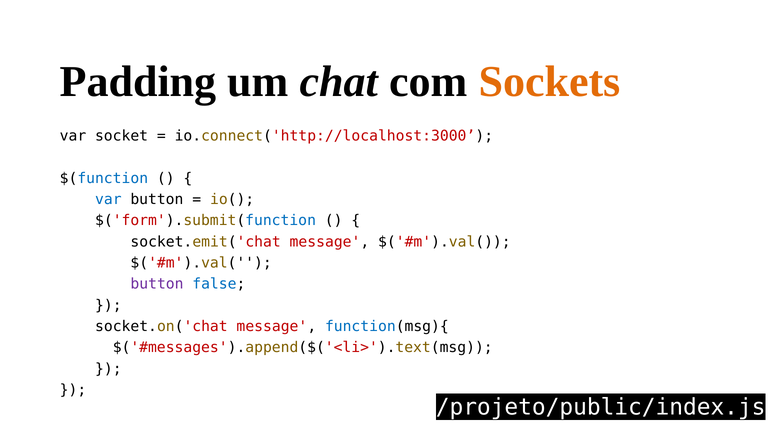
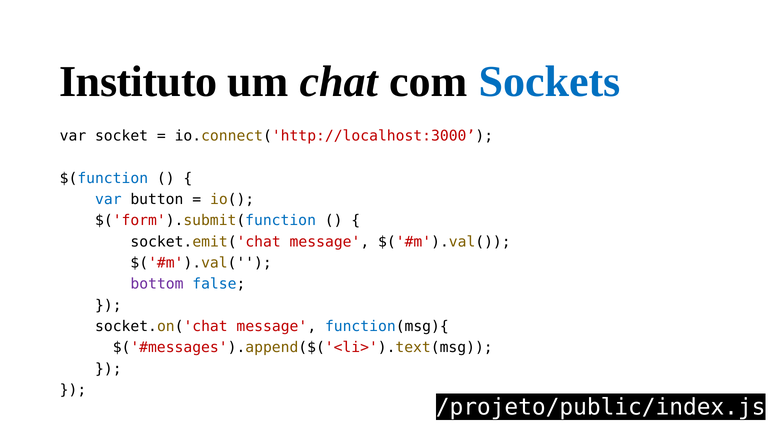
Padding: Padding -> Instituto
Sockets colour: orange -> blue
button at (157, 284): button -> bottom
